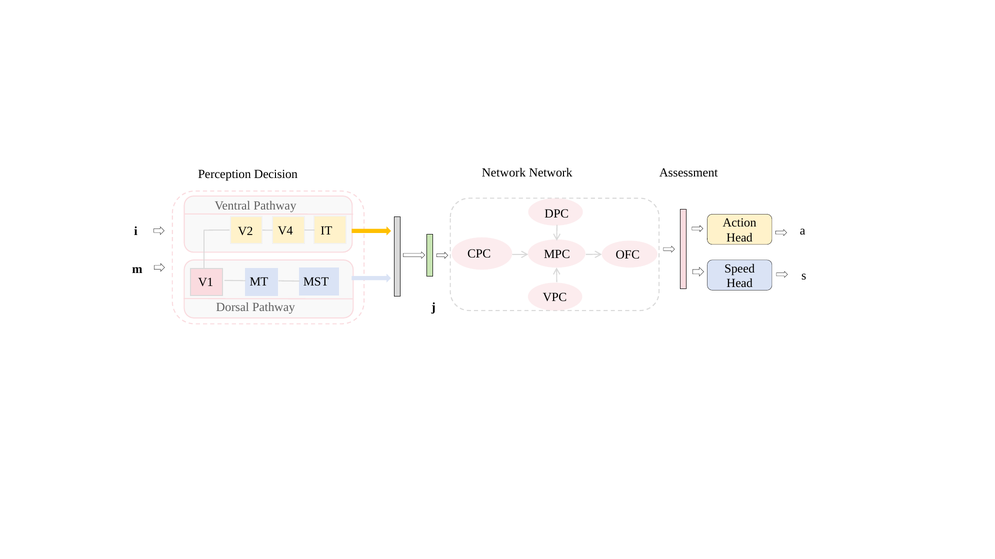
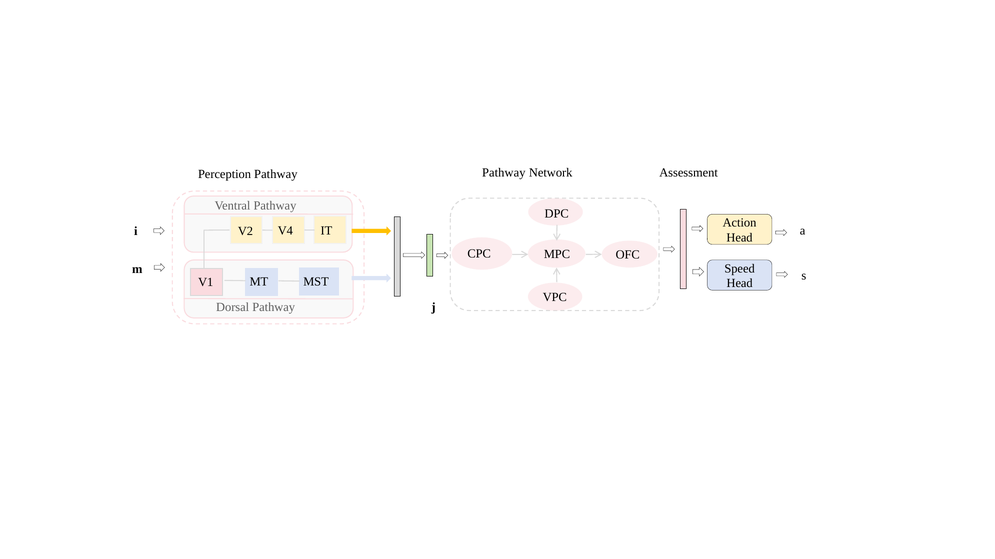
Network at (504, 173): Network -> Pathway
Perception Decision: Decision -> Pathway
